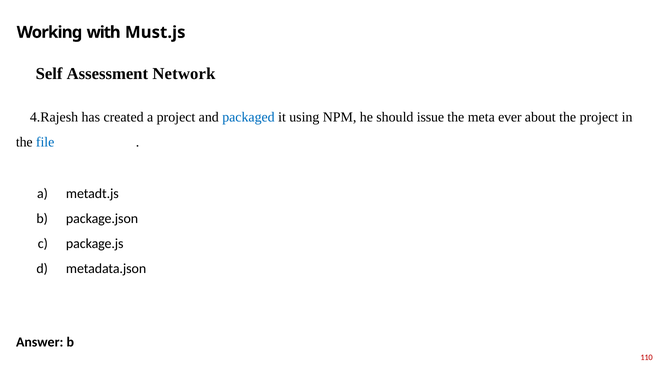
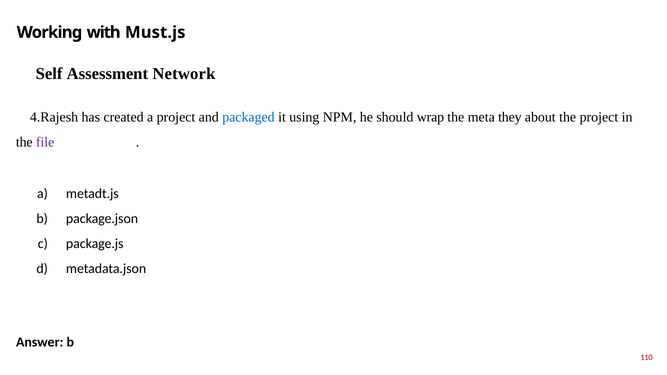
issue: issue -> wrap
ever: ever -> they
file colour: blue -> purple
